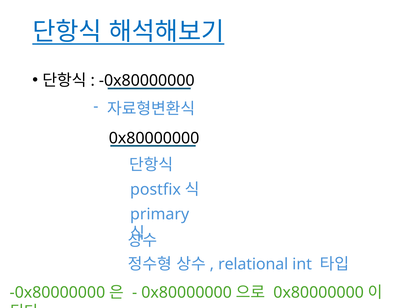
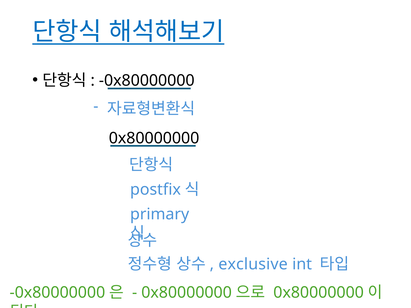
relational: relational -> exclusive
